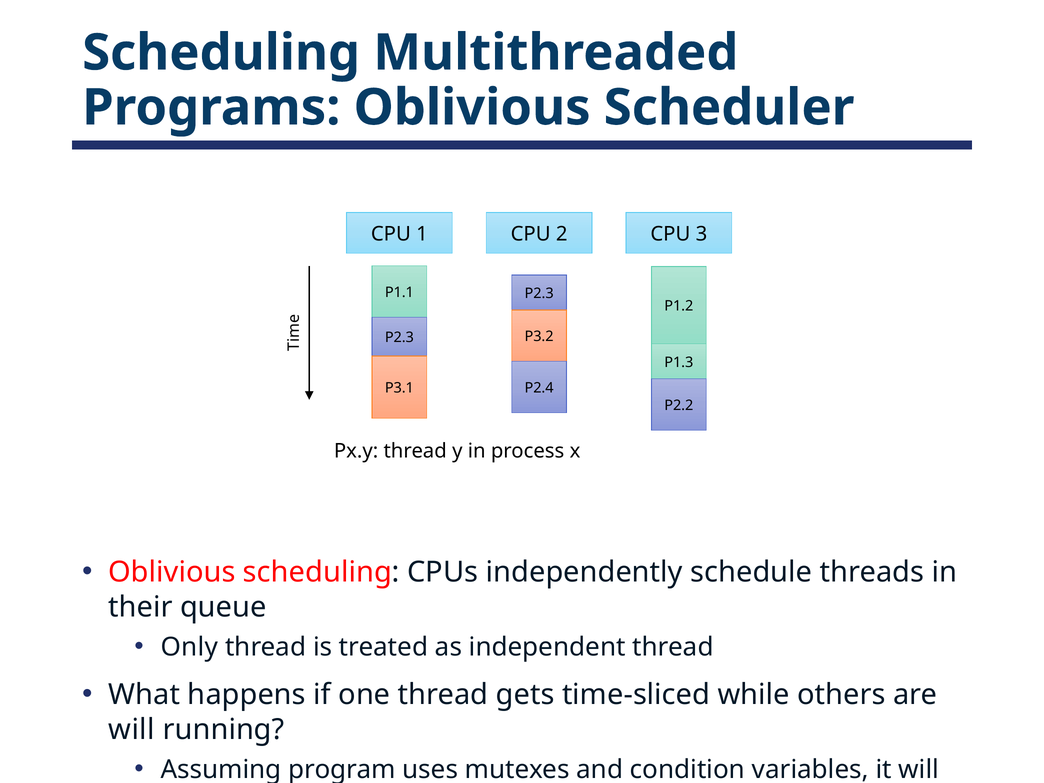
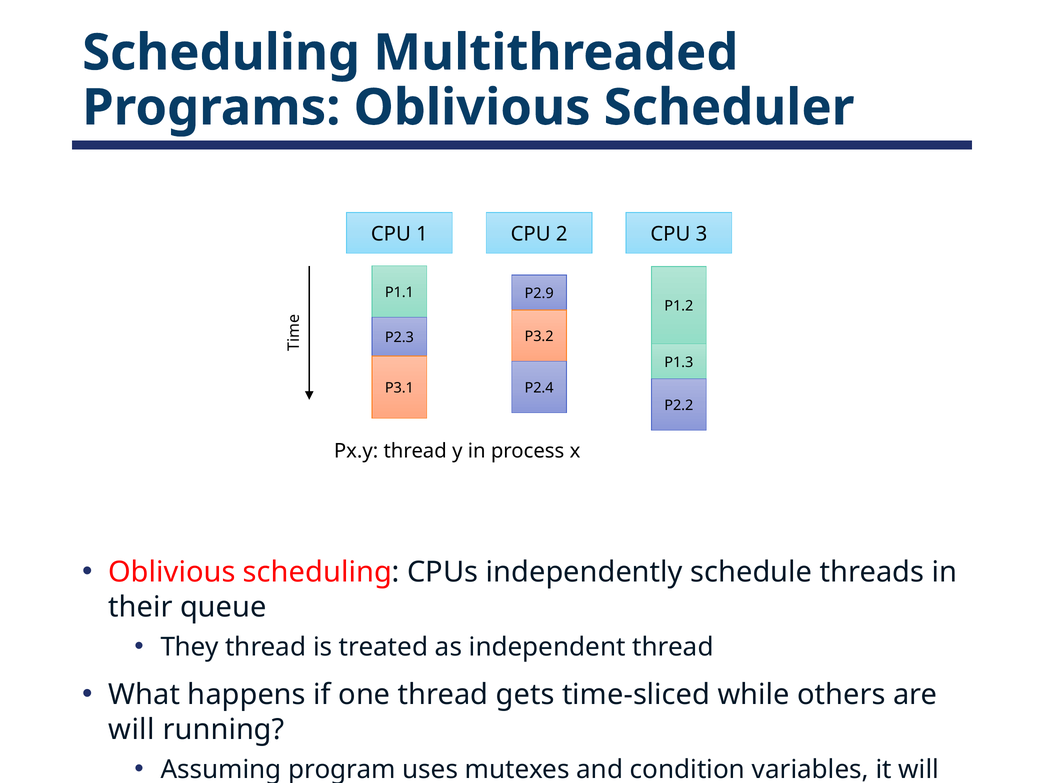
P2.3 at (539, 293): P2.3 -> P2.9
Only: Only -> They
